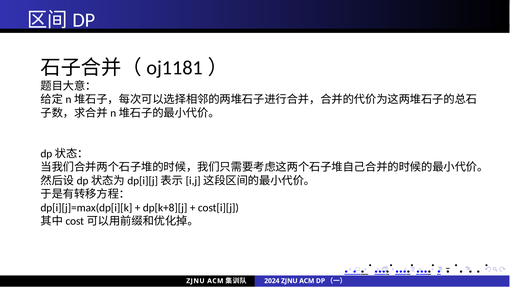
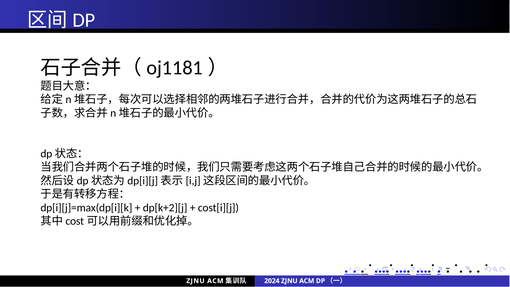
dp[k+8][j: dp[k+8][j -> dp[k+2][j
